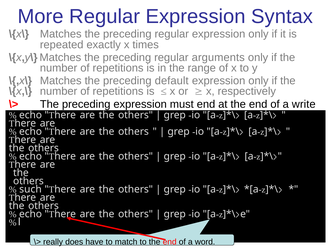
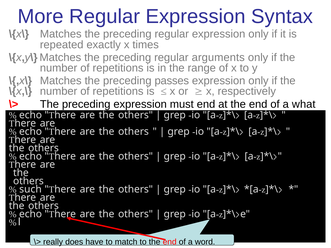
default: default -> passes
write: write -> what
